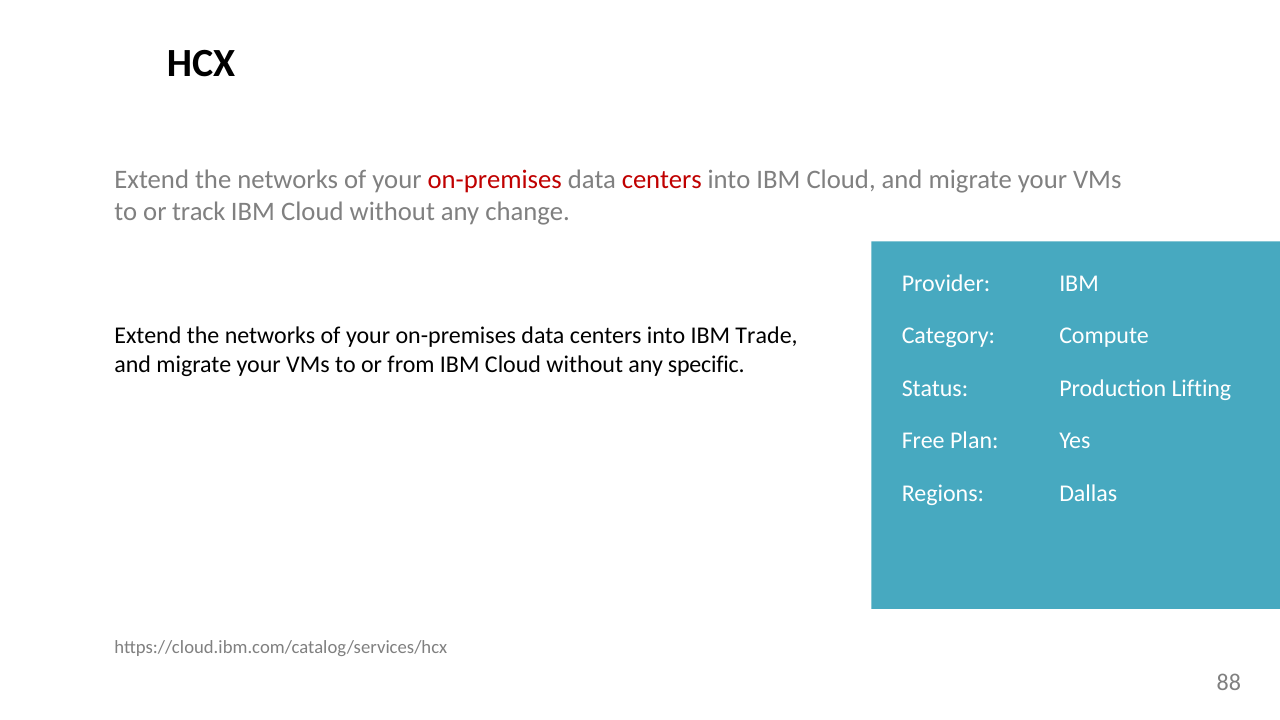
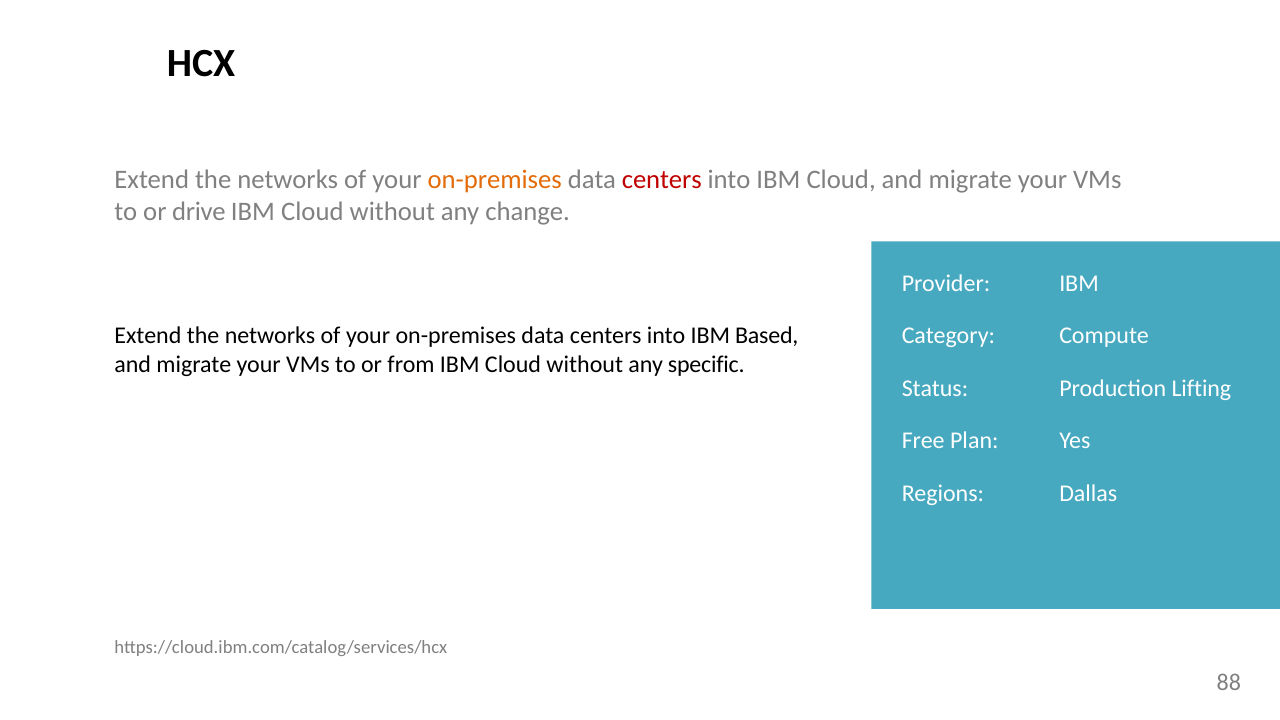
on-premises at (495, 180) colour: red -> orange
track: track -> drive
Trade: Trade -> Based
